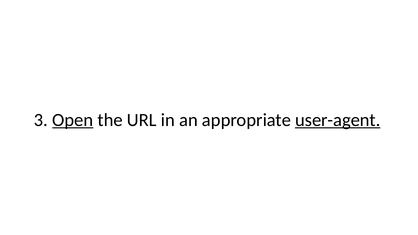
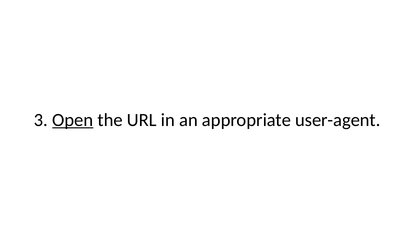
user-agent underline: present -> none
